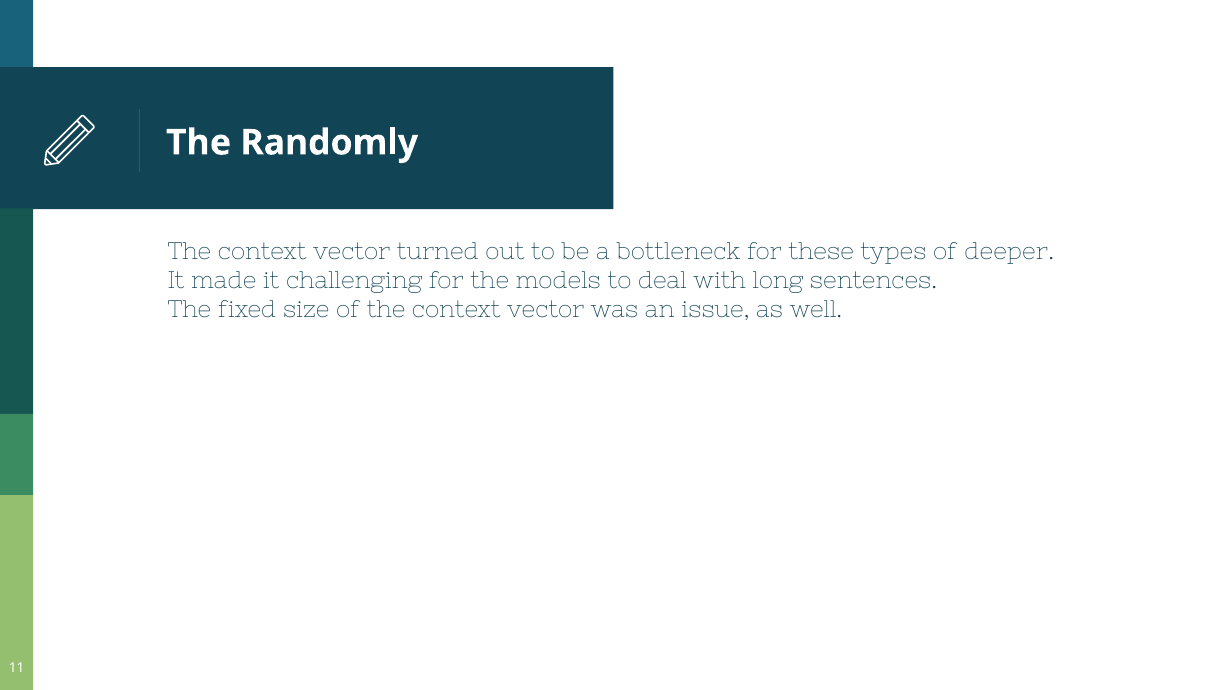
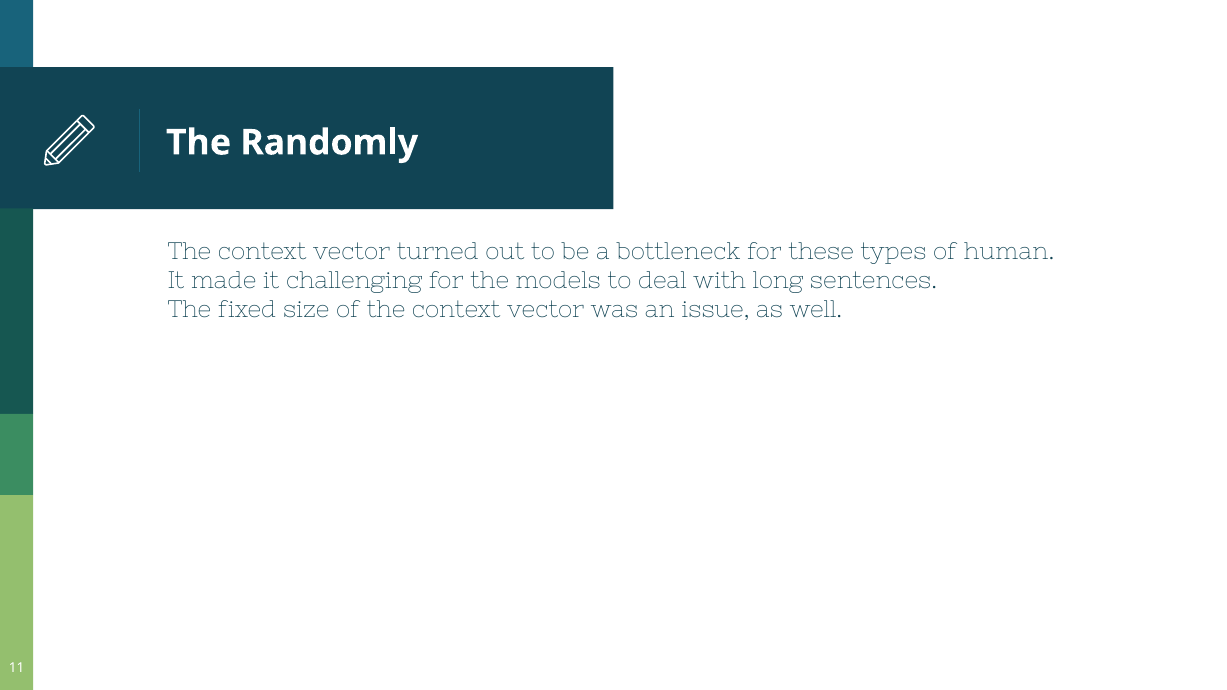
deeper: deeper -> human
